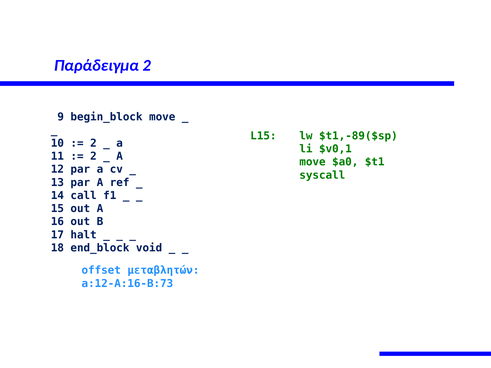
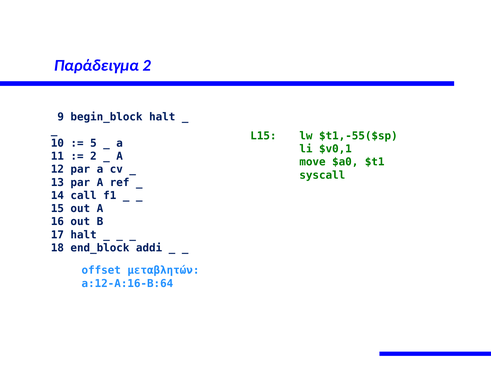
begin_block move: move -> halt
$t1,-89($sp: $t1,-89($sp -> $t1,-55($sp
2 at (93, 143): 2 -> 5
void: void -> addi
a:12-A:16-B:73: a:12-A:16-B:73 -> a:12-A:16-B:64
